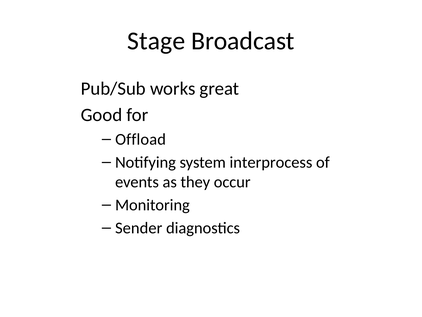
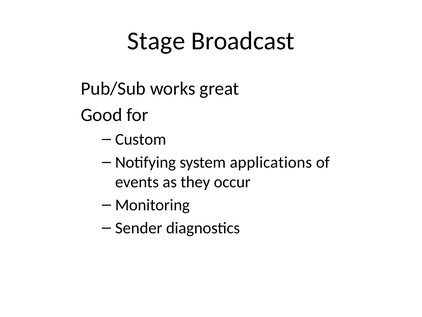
Offload: Offload -> Custom
interprocess: interprocess -> applications
